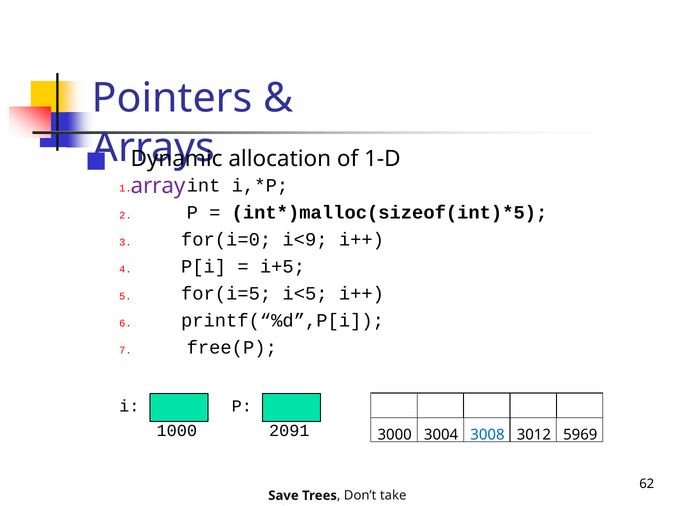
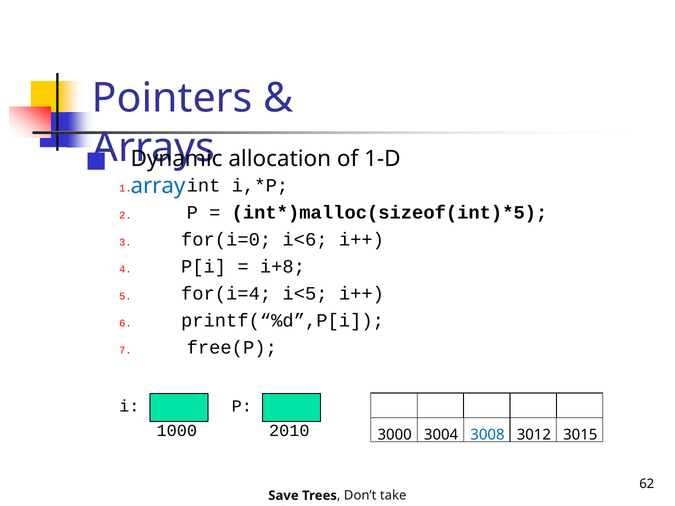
array colour: purple -> blue
i<9: i<9 -> i<6
i+5: i+5 -> i+8
for(i=5: for(i=5 -> for(i=4
2091: 2091 -> 2010
5969: 5969 -> 3015
